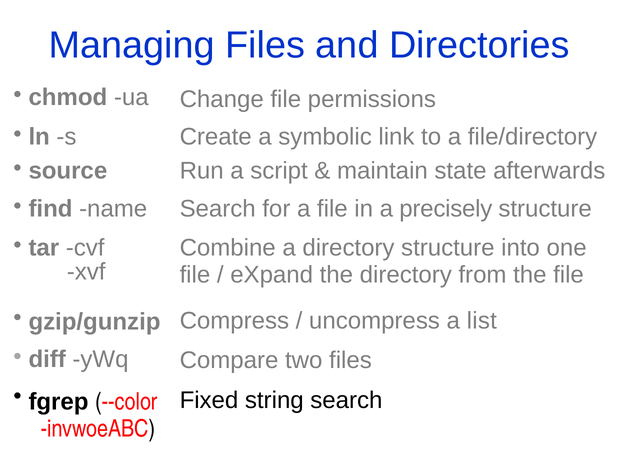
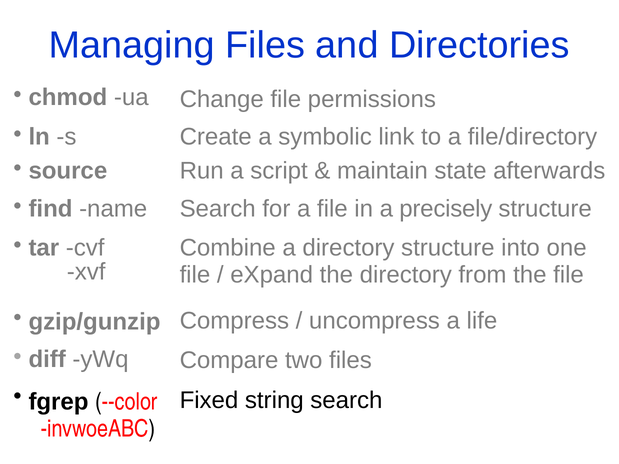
list: list -> life
